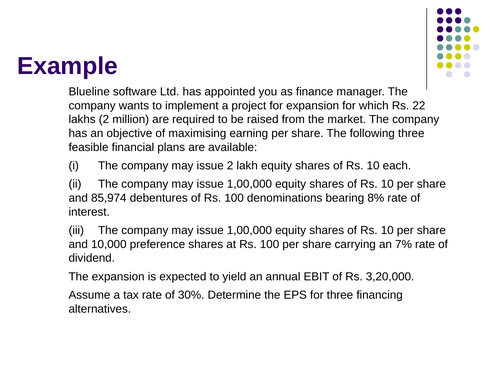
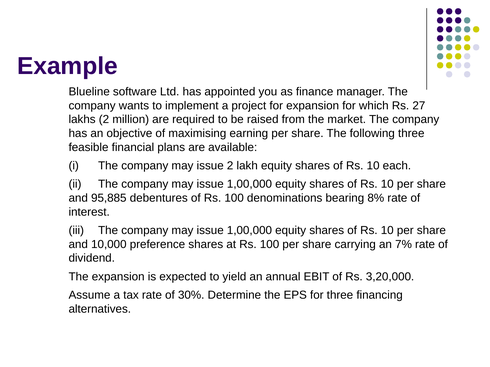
22: 22 -> 27
85,974: 85,974 -> 95,885
